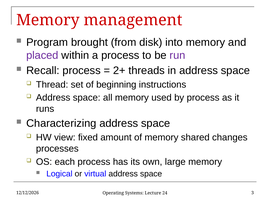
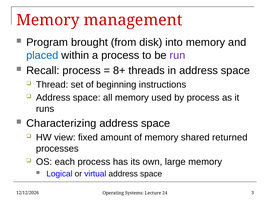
placed colour: purple -> blue
2+: 2+ -> 8+
changes: changes -> returned
